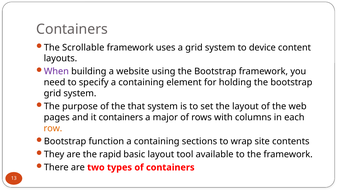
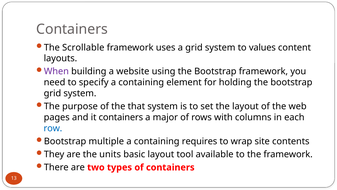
device: device -> values
row colour: orange -> blue
function: function -> multiple
sections: sections -> requires
rapid: rapid -> units
